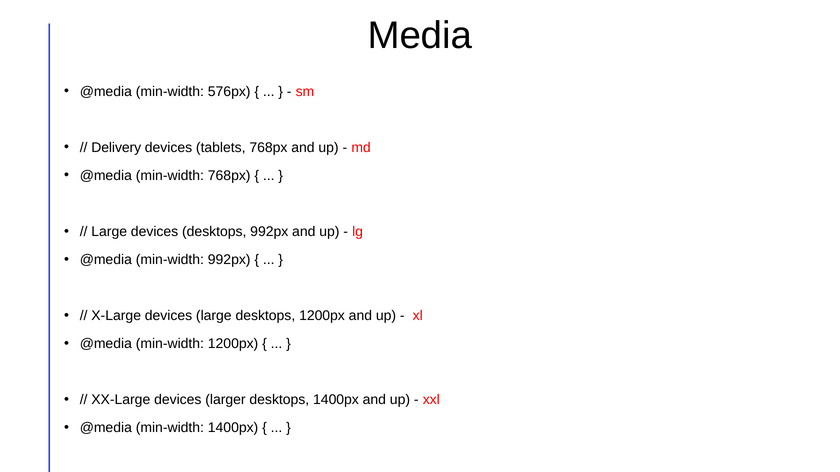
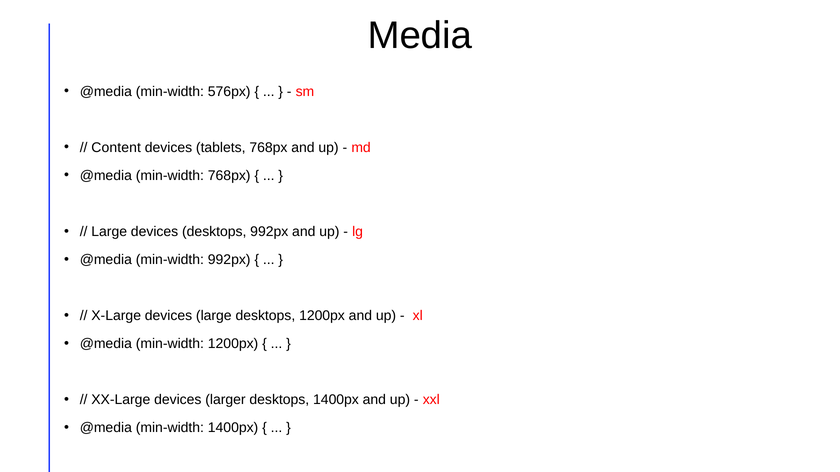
Delivery: Delivery -> Content
